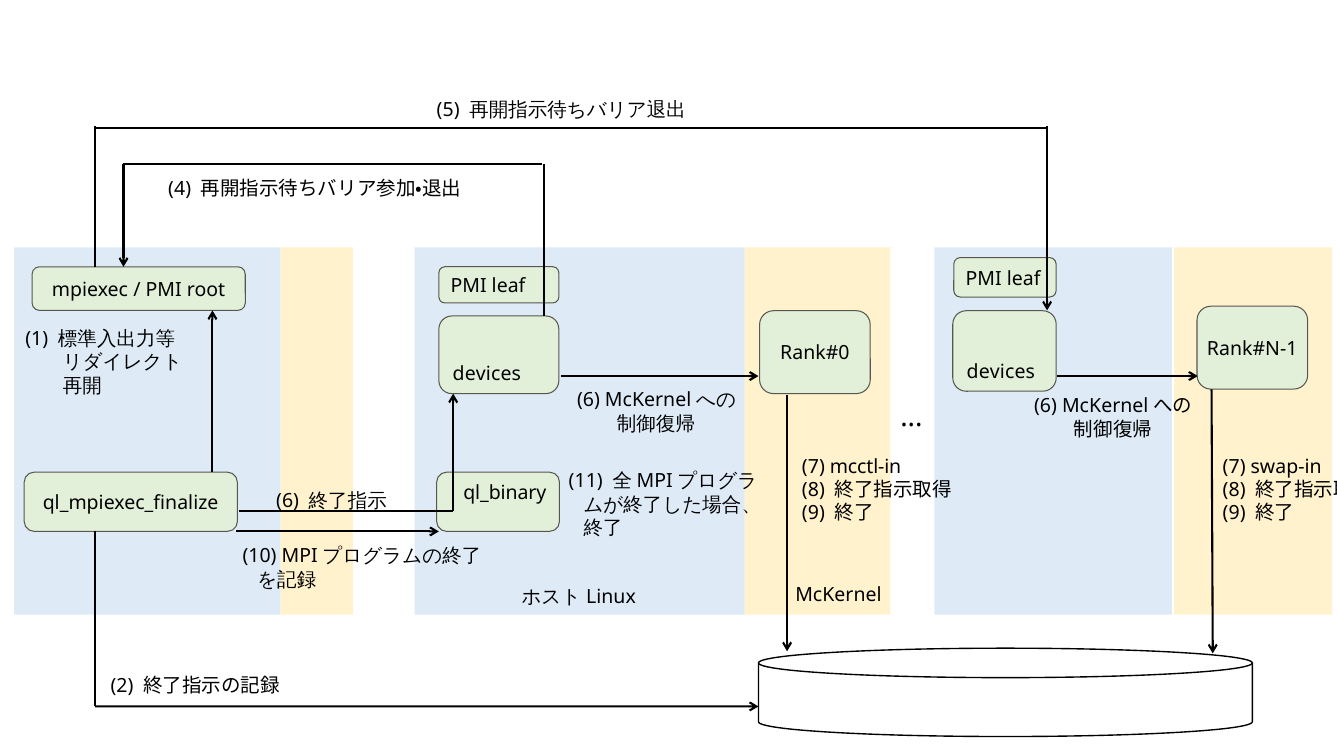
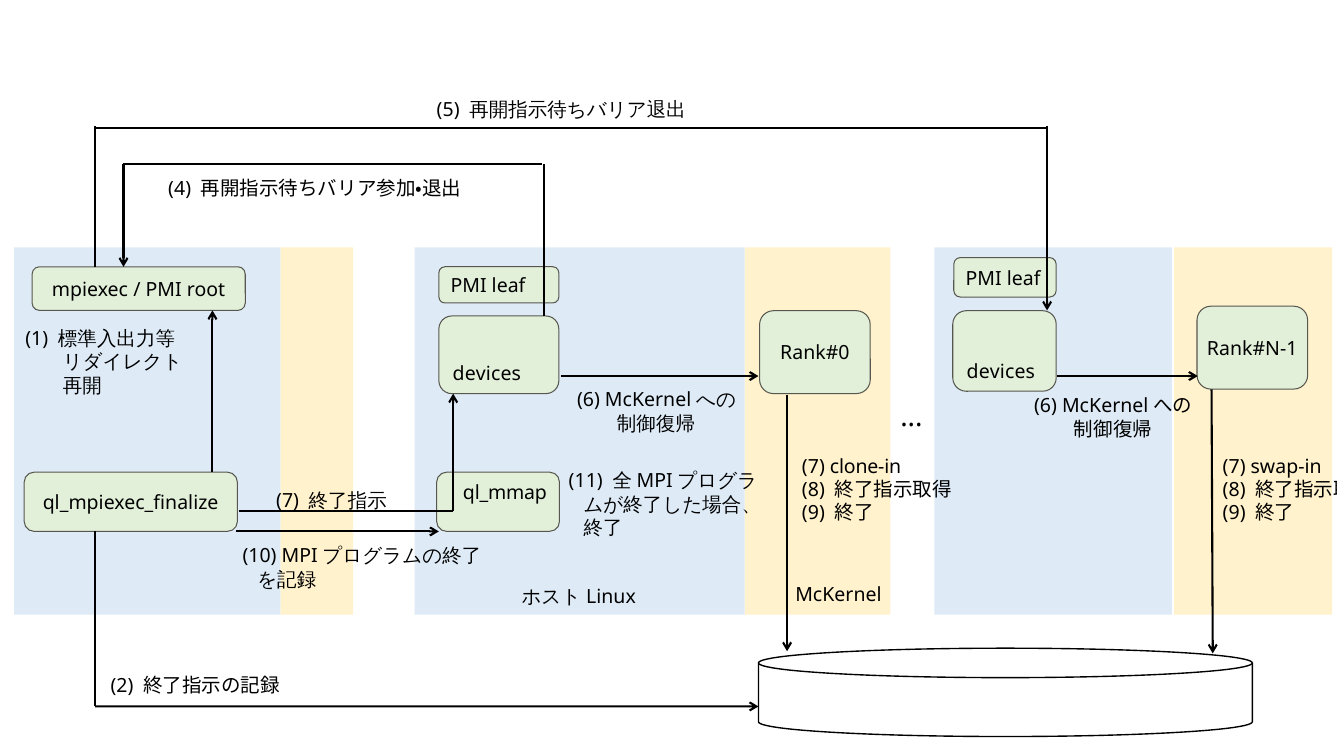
mcctl-in: mcctl-in -> clone-in
ql_binary: ql_binary -> ql_mmap
ql_mpiexec_finalize 6: 6 -> 7
